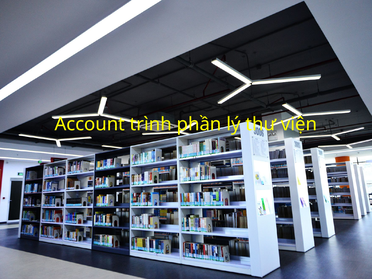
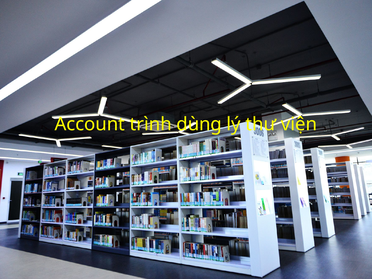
phần: phần -> dùng
